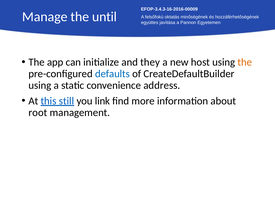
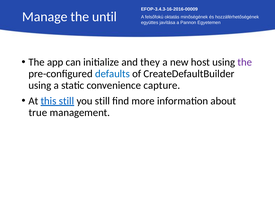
the at (245, 62) colour: orange -> purple
address: address -> capture
you link: link -> still
root: root -> true
